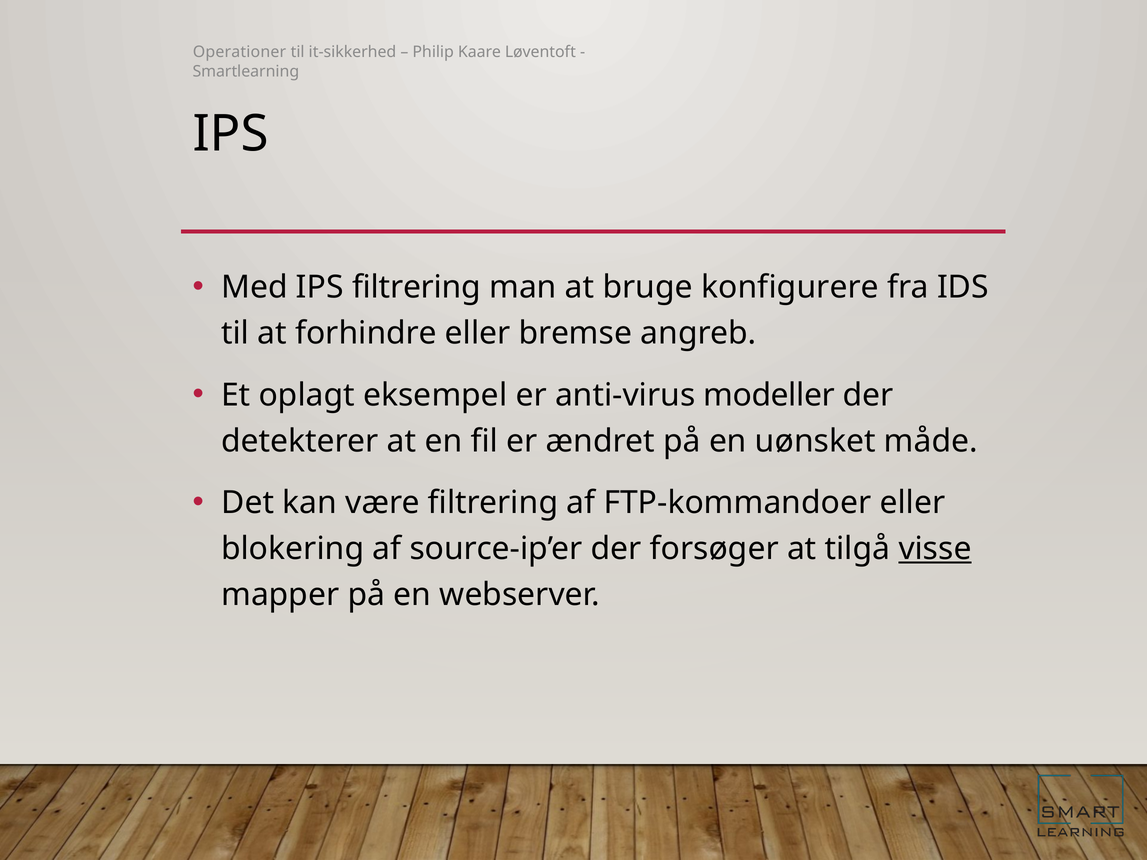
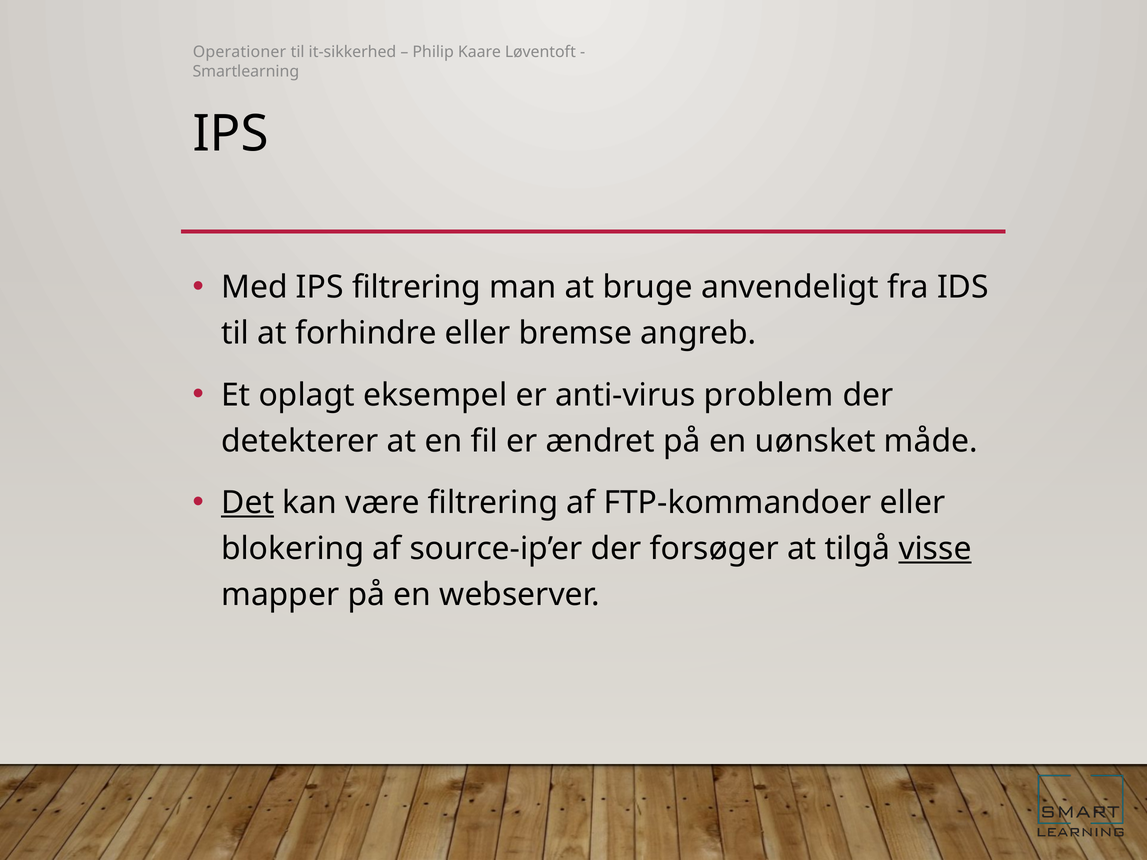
konfigurere: konfigurere -> anvendeligt
modeller: modeller -> problem
Det underline: none -> present
